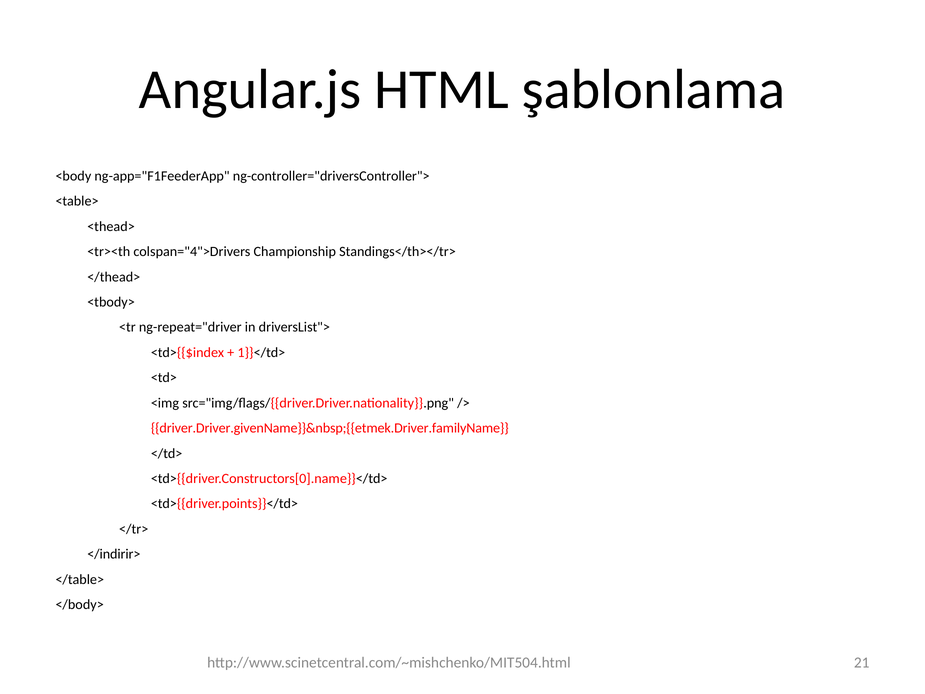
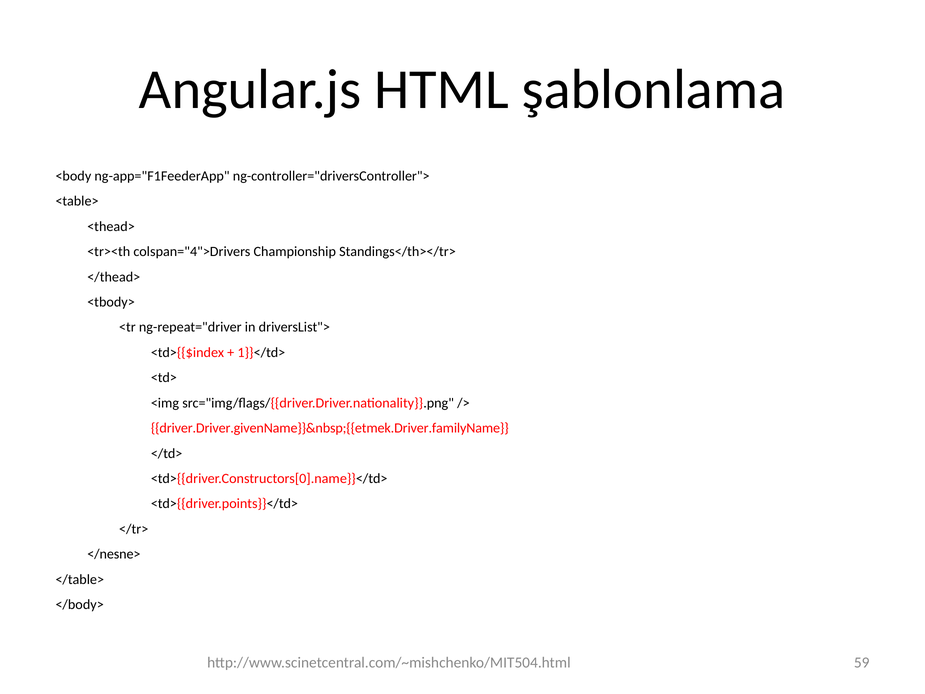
</indirir>: </indirir> -> </nesne>
21: 21 -> 59
